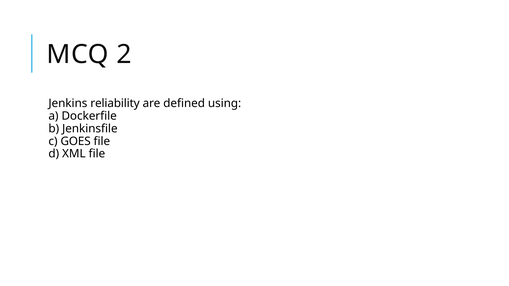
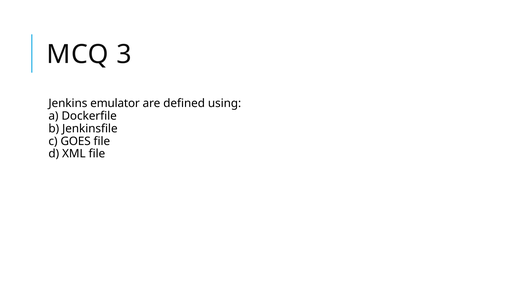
2: 2 -> 3
reliability: reliability -> emulator
